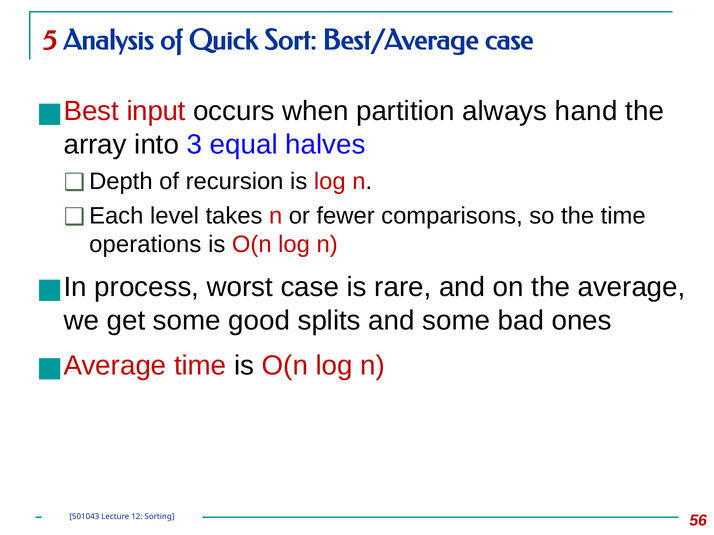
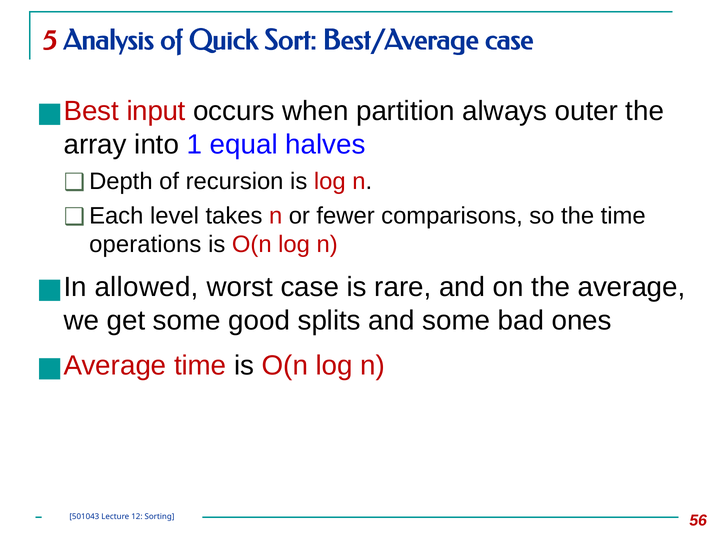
hand: hand -> outer
3: 3 -> 1
process: process -> allowed
